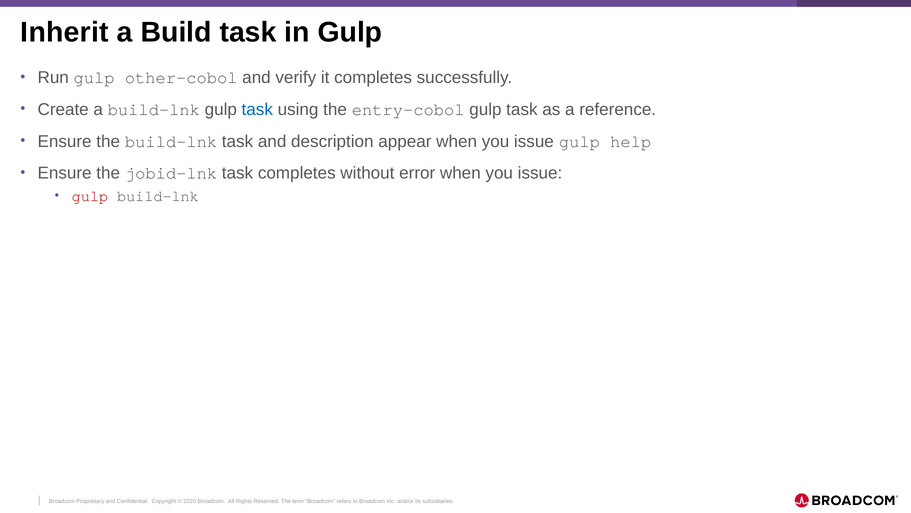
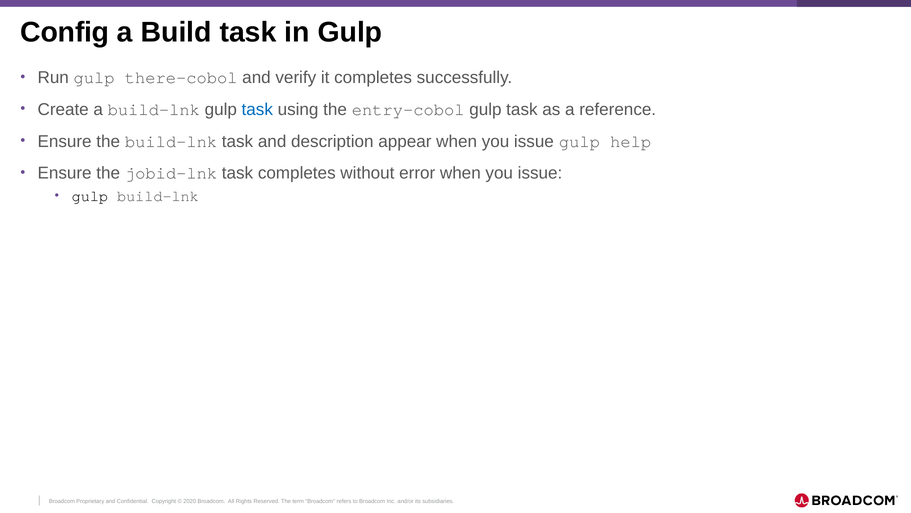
Inherit: Inherit -> Config
other-cobol: other-cobol -> there-cobol
gulp at (90, 196) colour: red -> black
